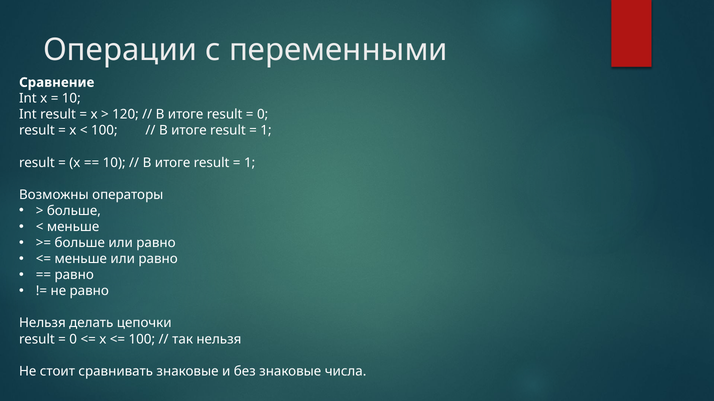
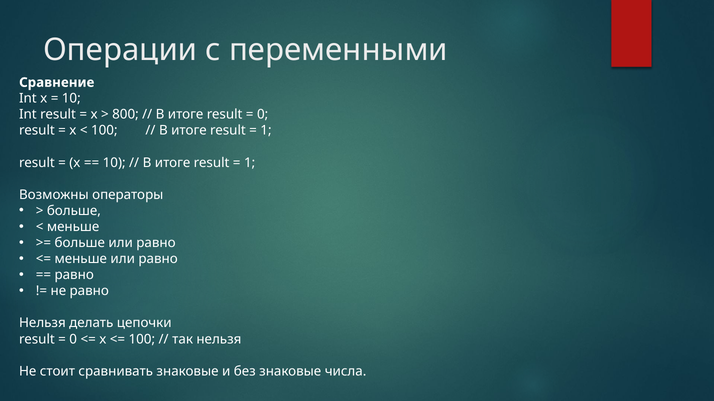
120: 120 -> 800
